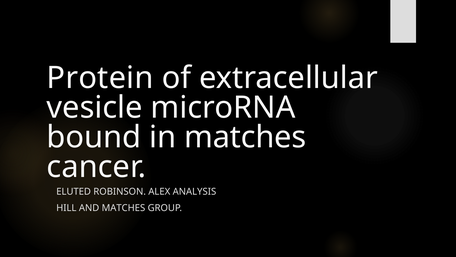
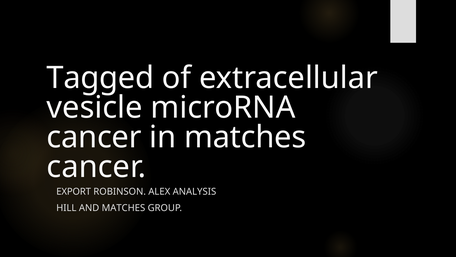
Protein: Protein -> Tagged
bound at (94, 137): bound -> cancer
ELUTED: ELUTED -> EXPORT
